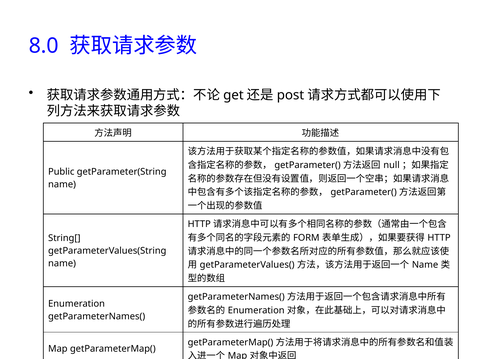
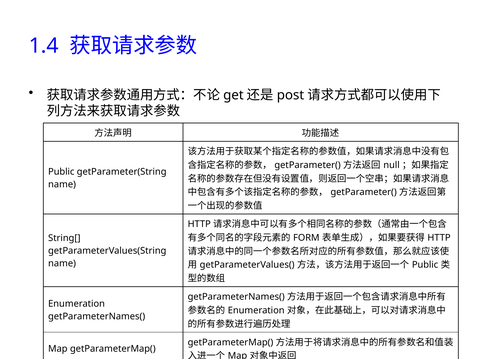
8.0: 8.0 -> 1.4
Name at (425, 265): Name -> Public
